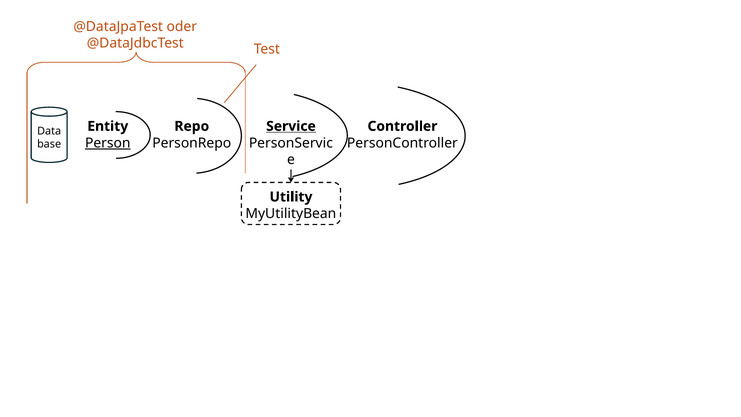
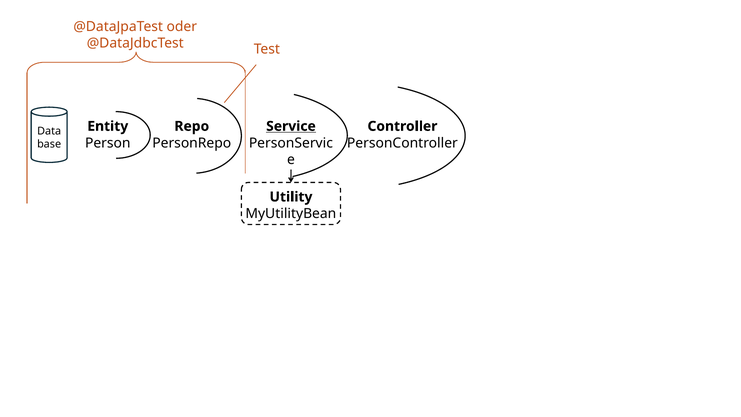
Person underline: present -> none
